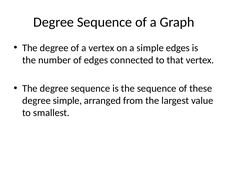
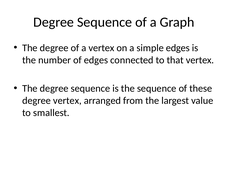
degree simple: simple -> vertex
